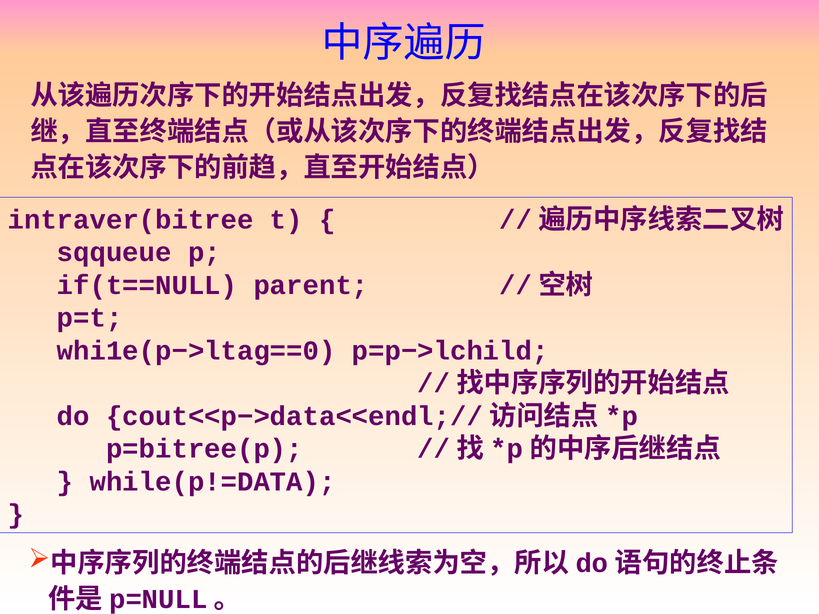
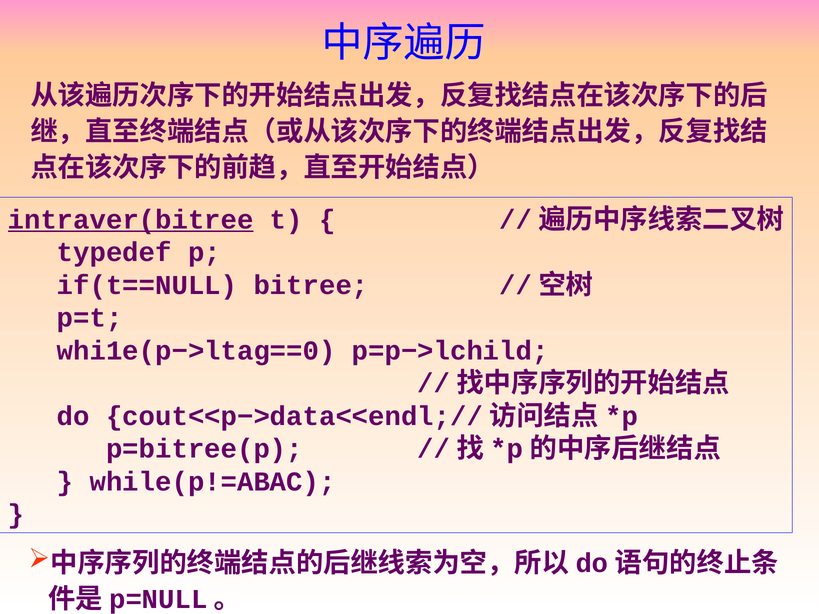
intraver(bitree underline: none -> present
sqqueue: sqqueue -> typedef
parent: parent -> bitree
while(p!=DATA: while(p!=DATA -> while(p!=ABAC
